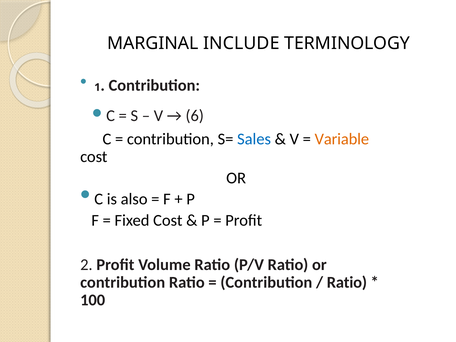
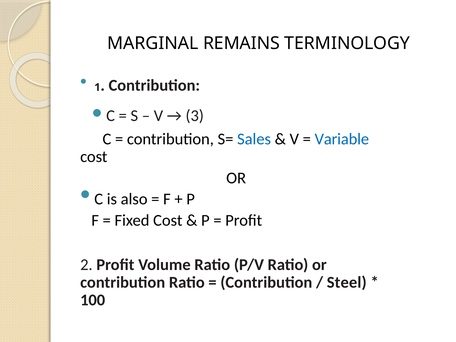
INCLUDE: INCLUDE -> REMAINS
6: 6 -> 3
Variable colour: orange -> blue
Ratio at (347, 282): Ratio -> Steel
